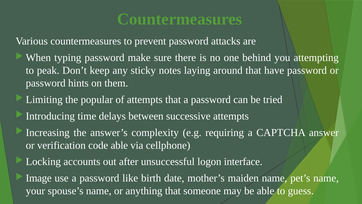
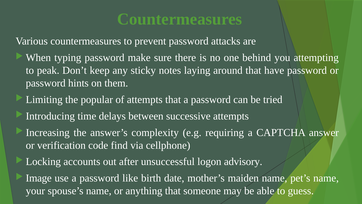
code able: able -> find
interface: interface -> advisory
